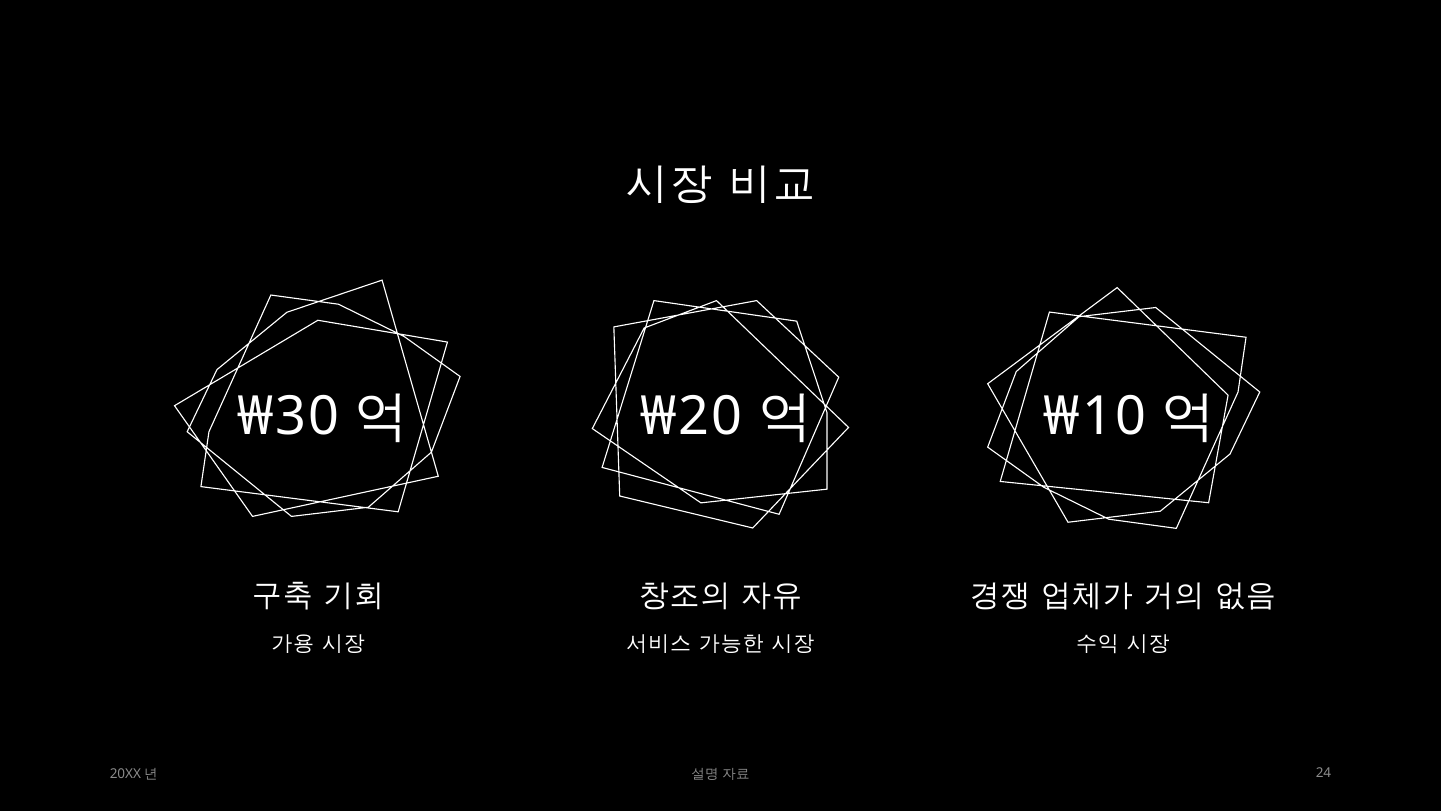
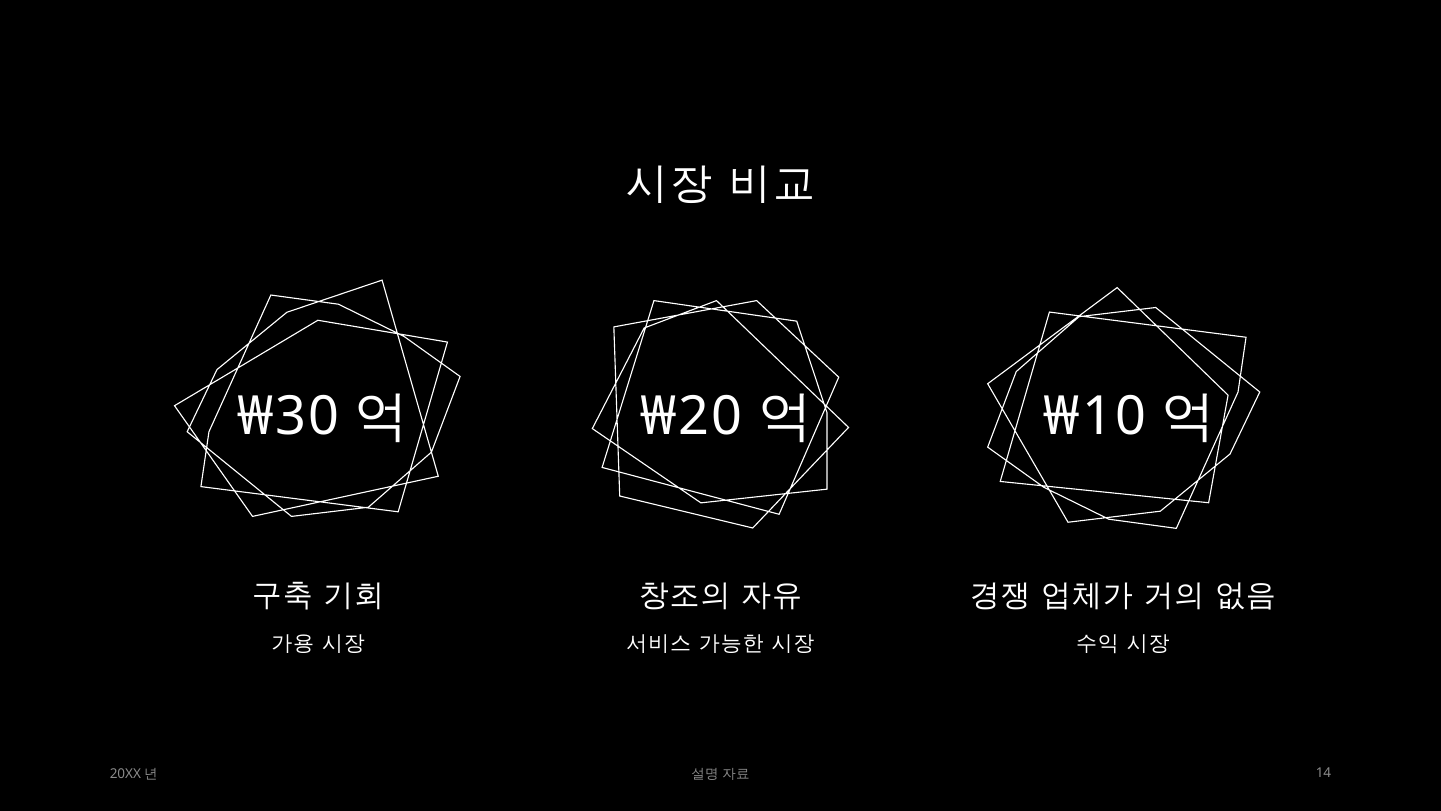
24: 24 -> 14
